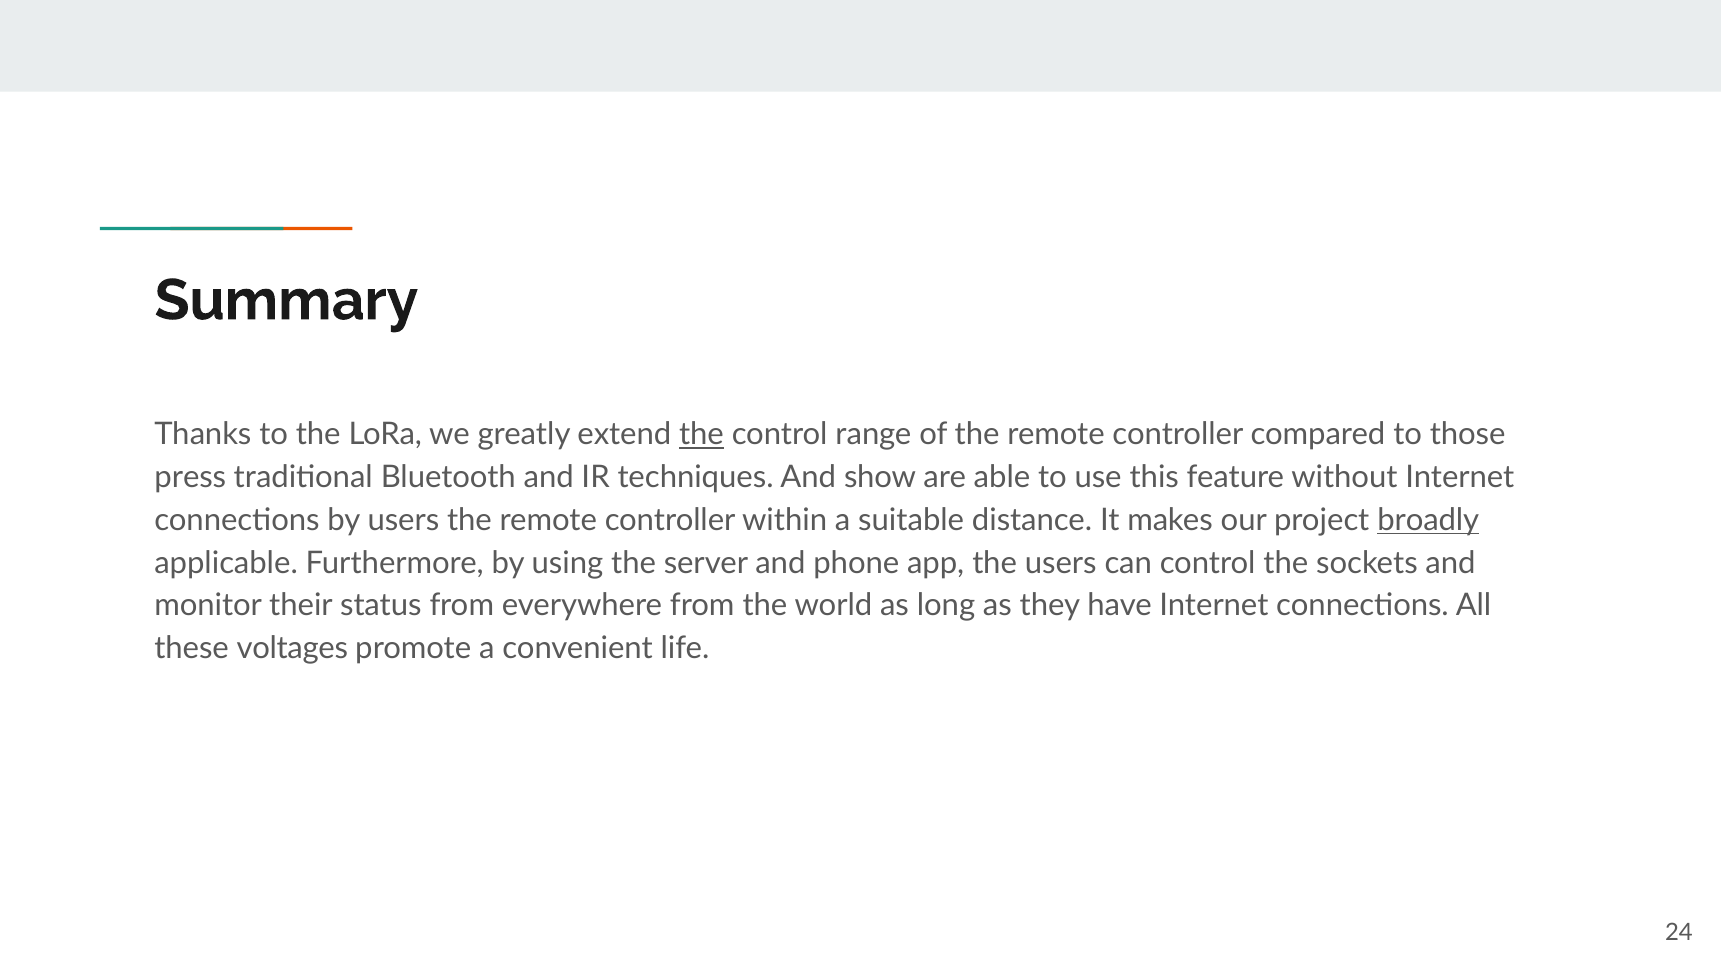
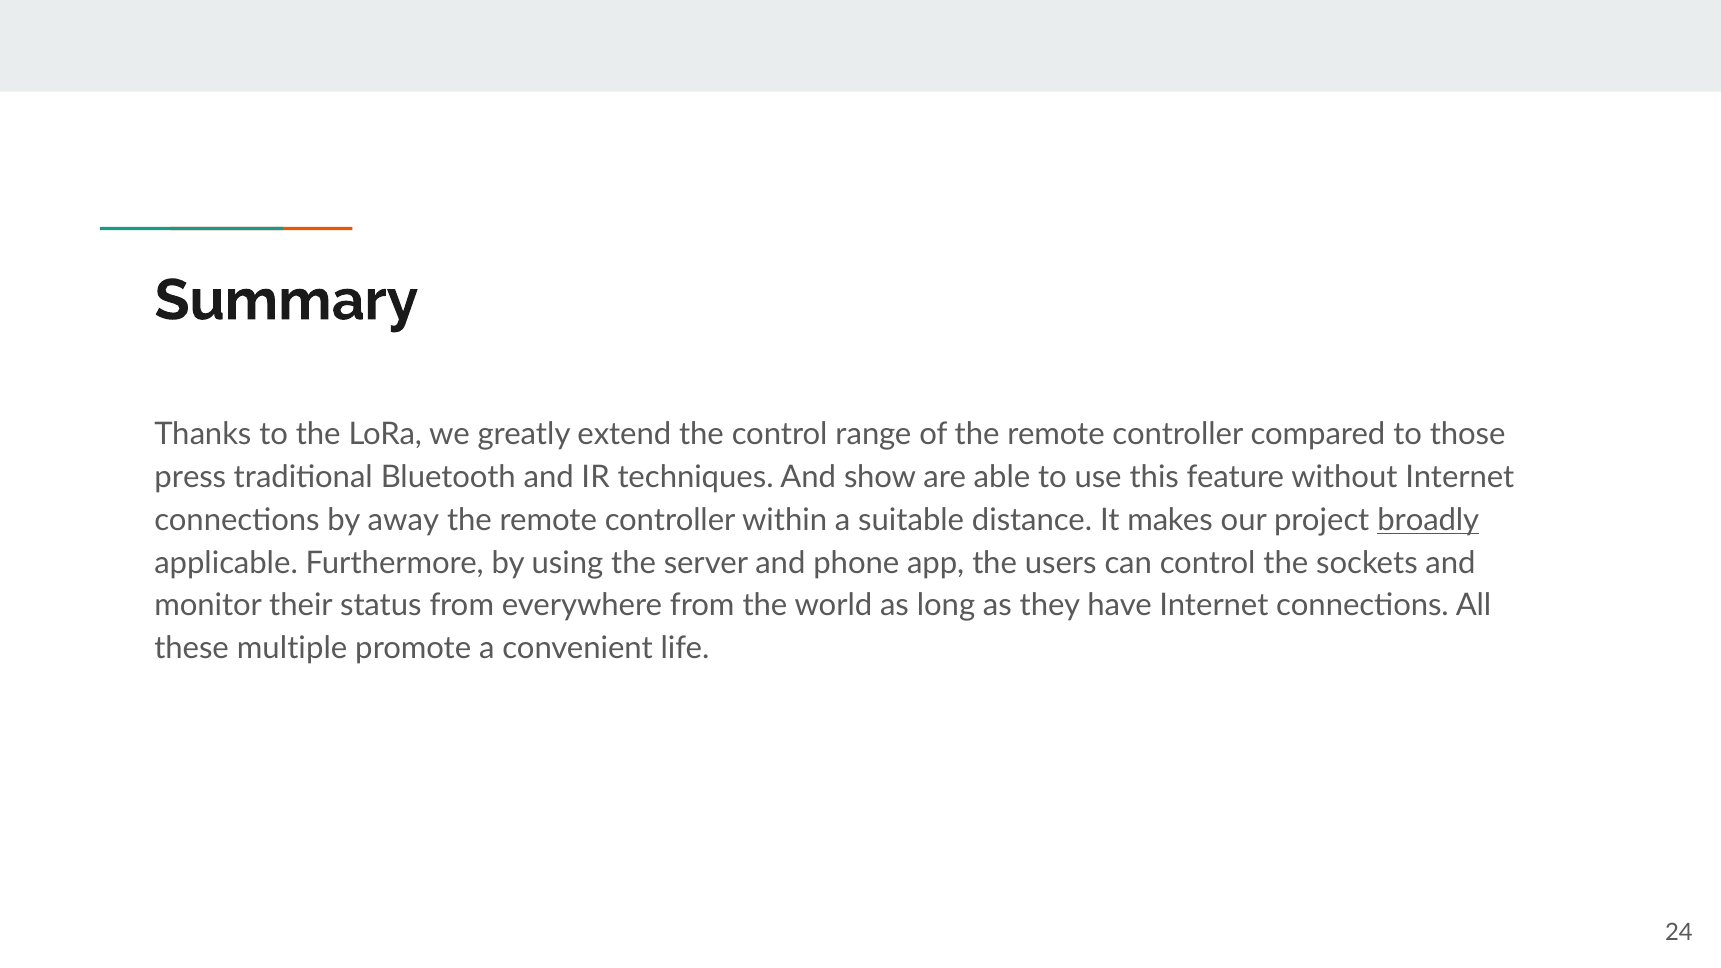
the at (701, 434) underline: present -> none
by users: users -> away
voltages: voltages -> multiple
